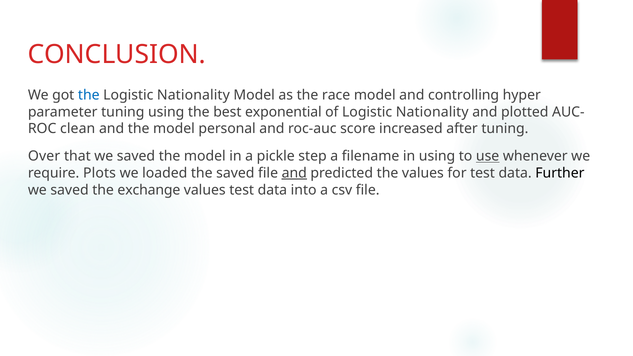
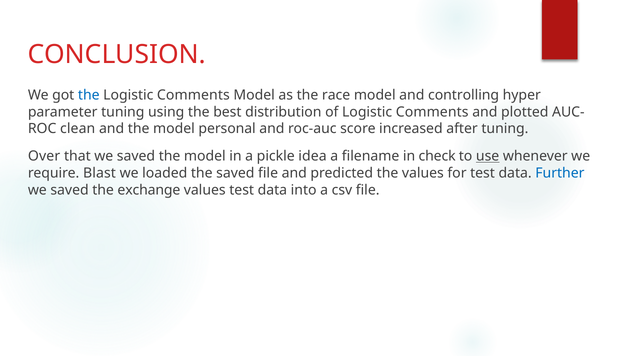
Nationality at (193, 95): Nationality -> Comments
exponential: exponential -> distribution
of Logistic Nationality: Nationality -> Comments
step: step -> idea
in using: using -> check
Plots: Plots -> Blast
and at (294, 173) underline: present -> none
Further colour: black -> blue
